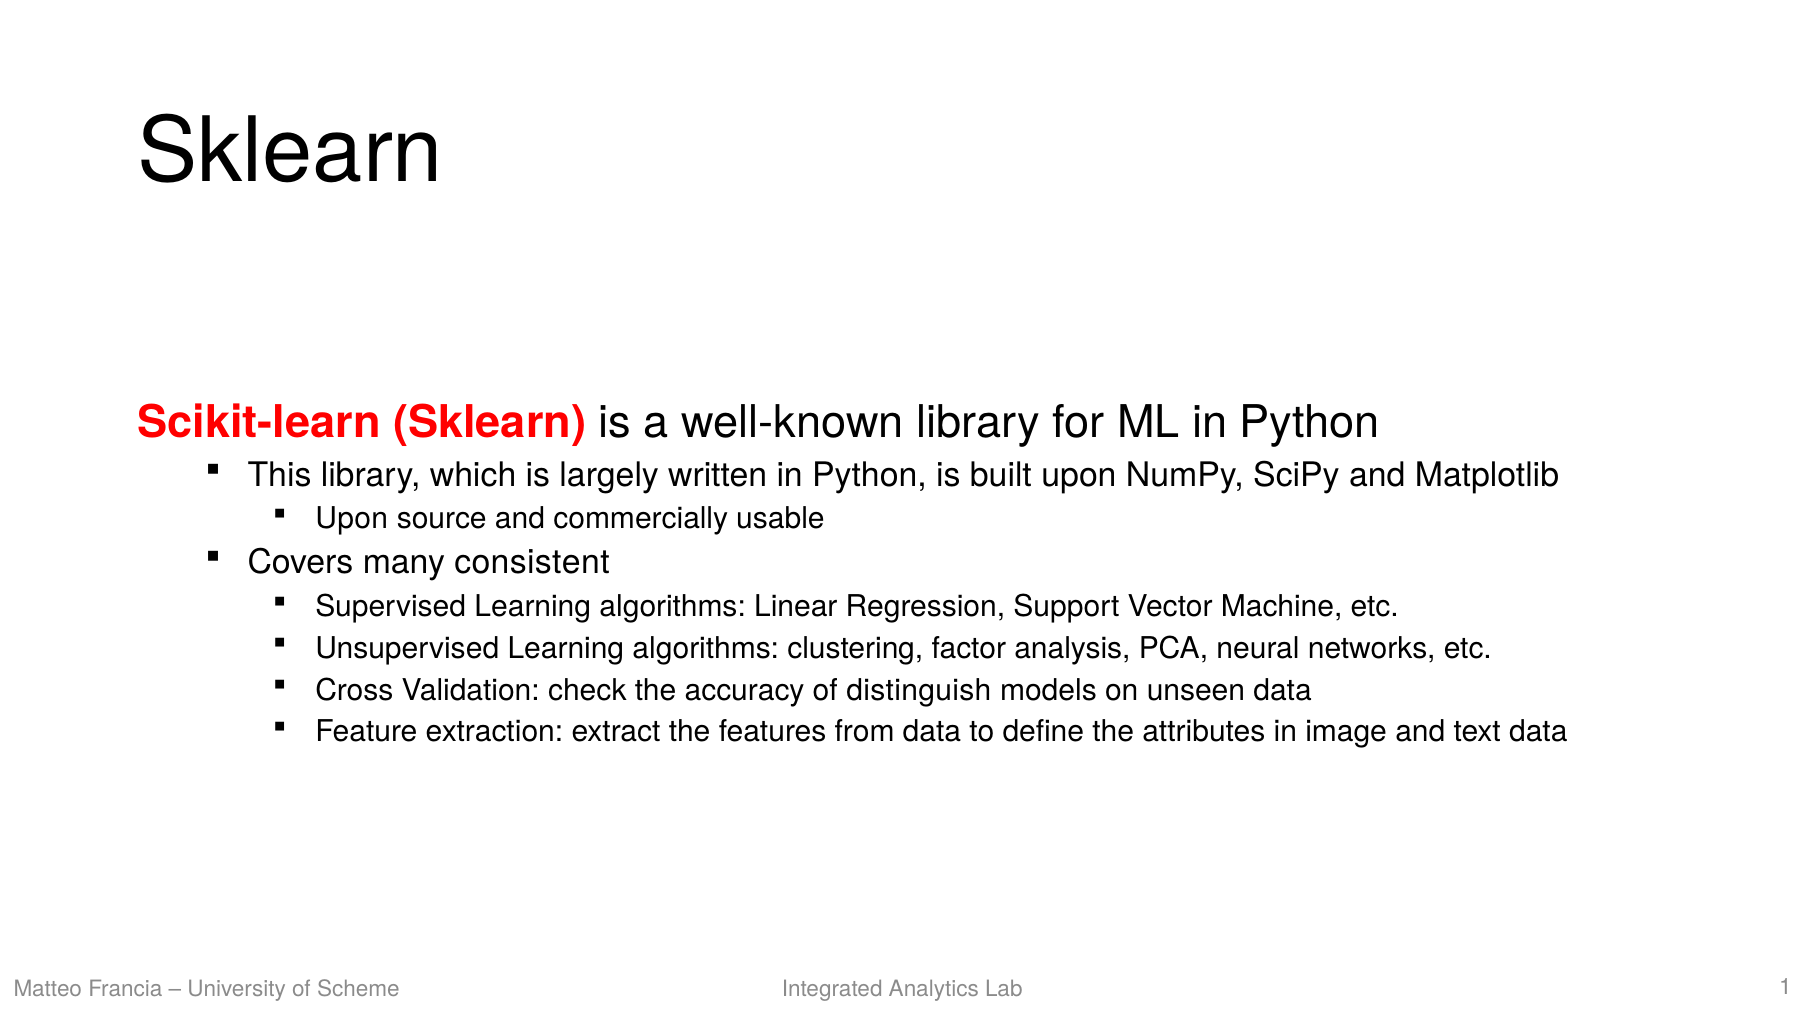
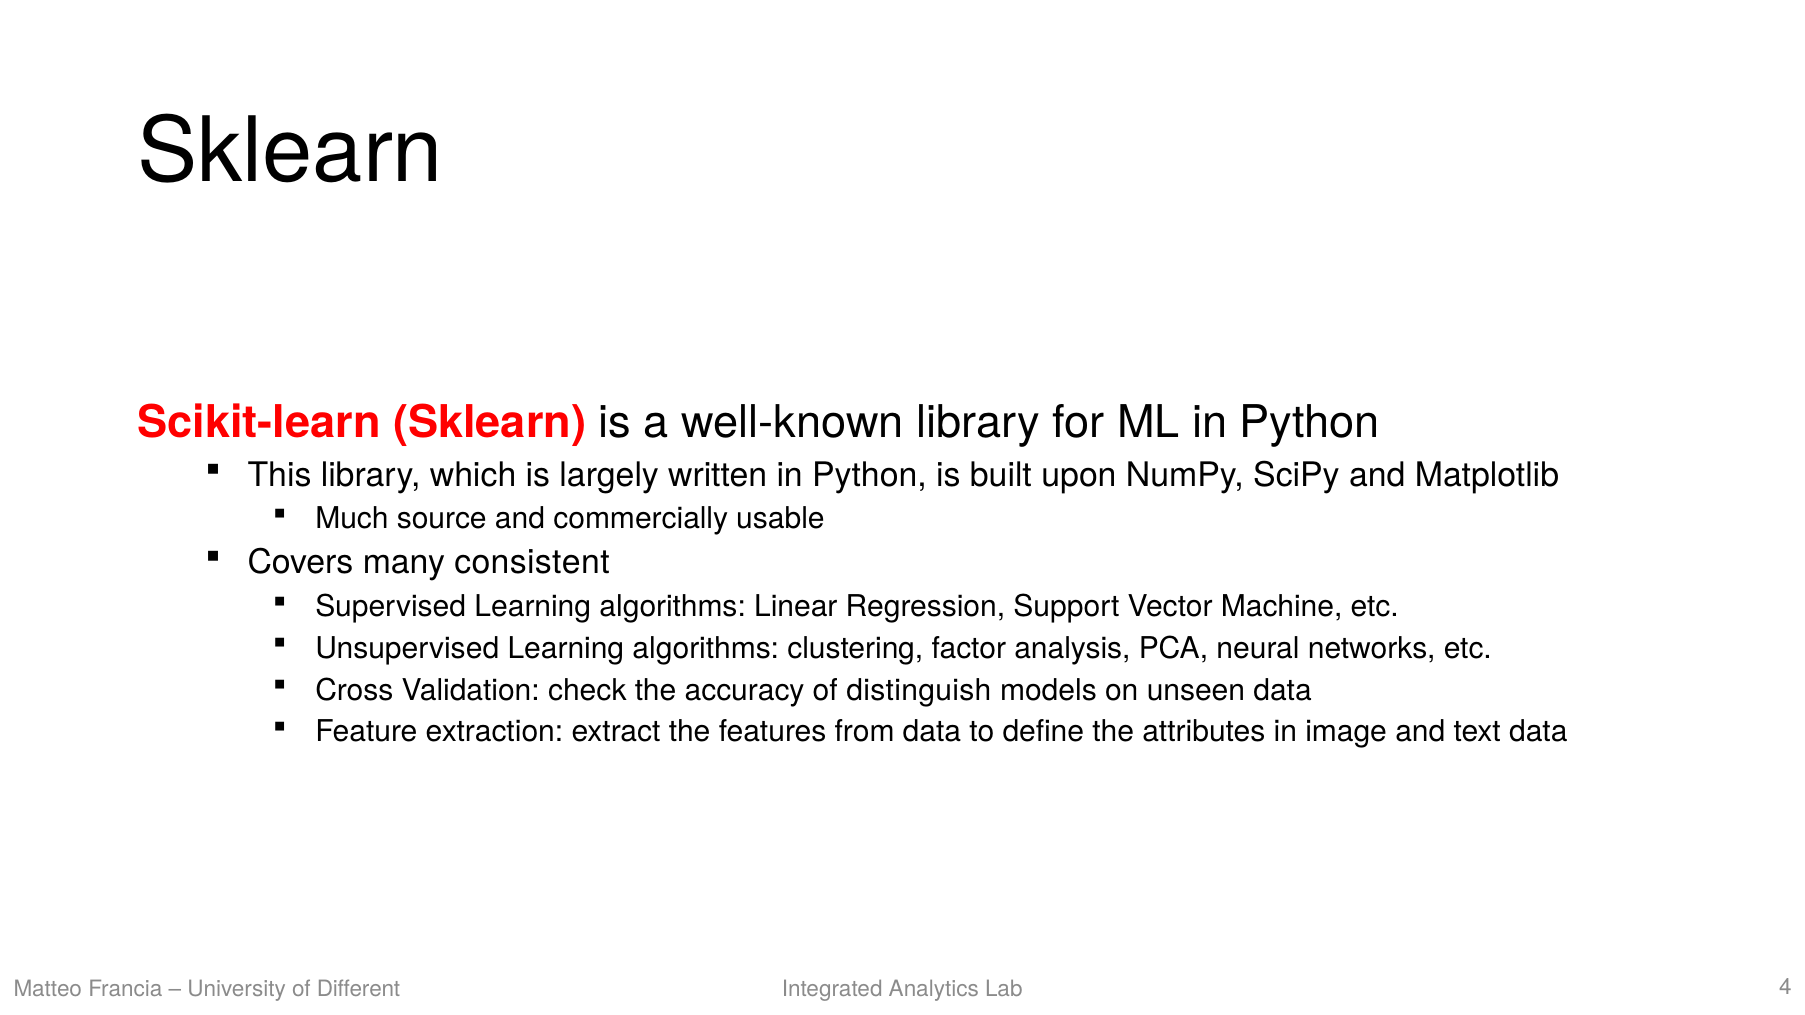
Upon at (352, 519): Upon -> Much
Scheme: Scheme -> Different
1: 1 -> 4
